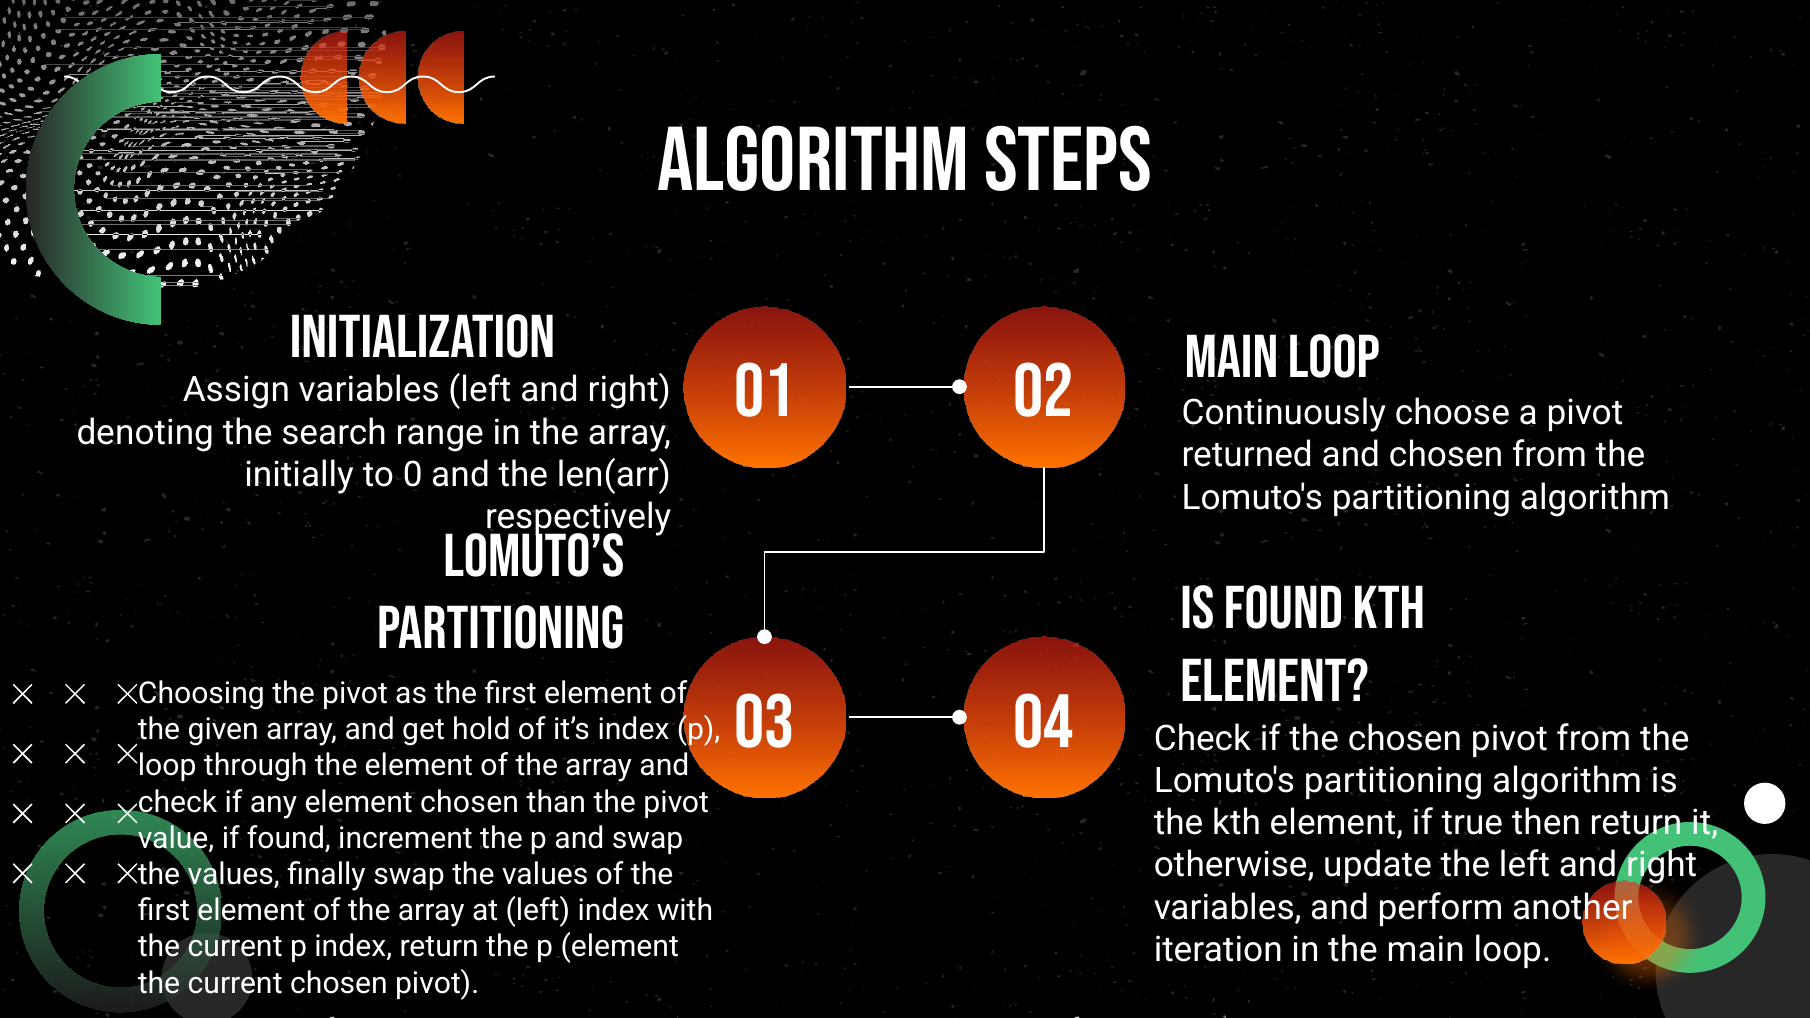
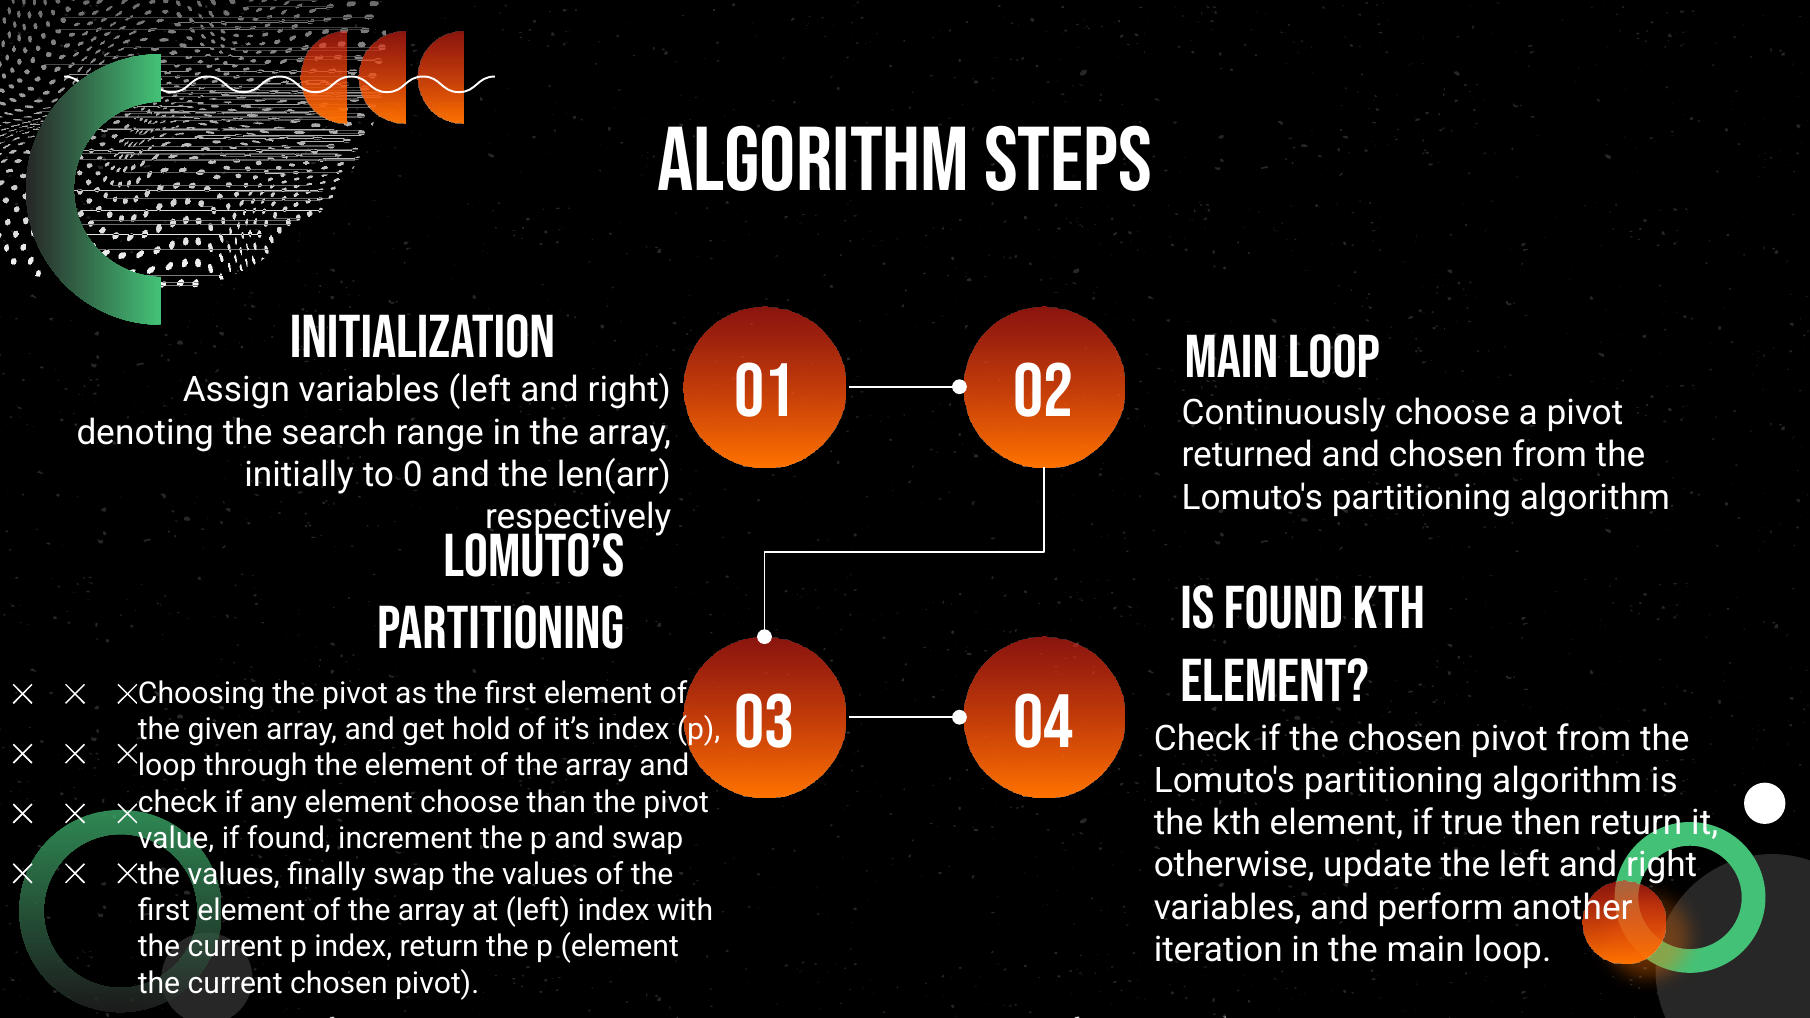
element chosen: chosen -> choose
